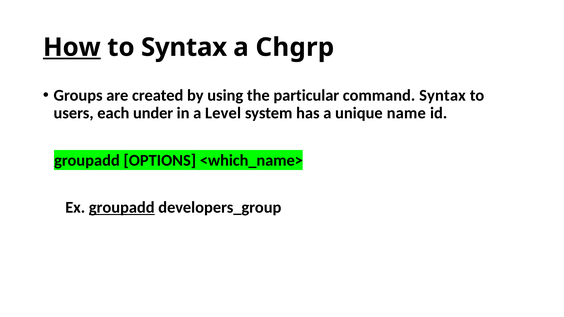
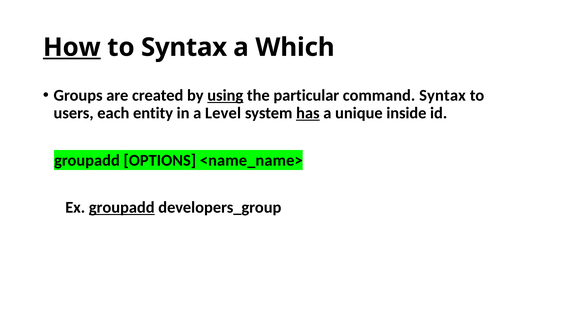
Chgrp: Chgrp -> Which
using underline: none -> present
under: under -> entity
has underline: none -> present
name: name -> inside
<which_name>: <which_name> -> <name_name>
